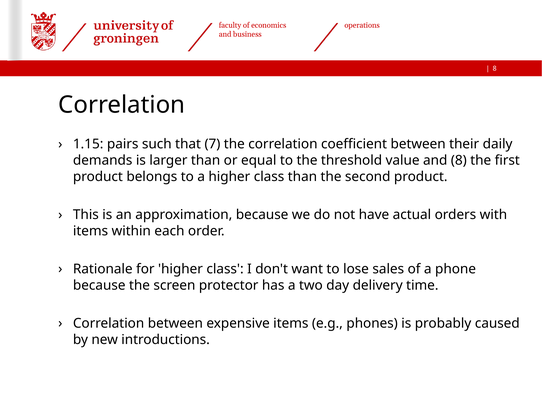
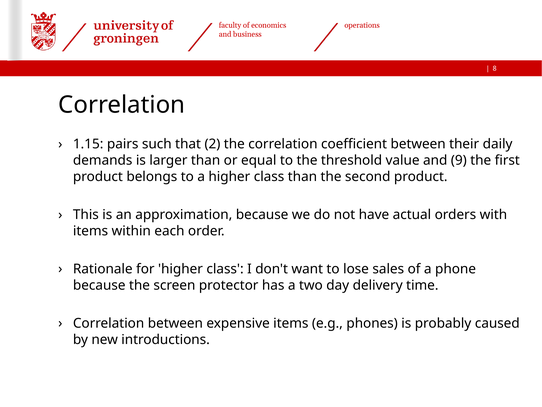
7: 7 -> 2
and 8: 8 -> 9
